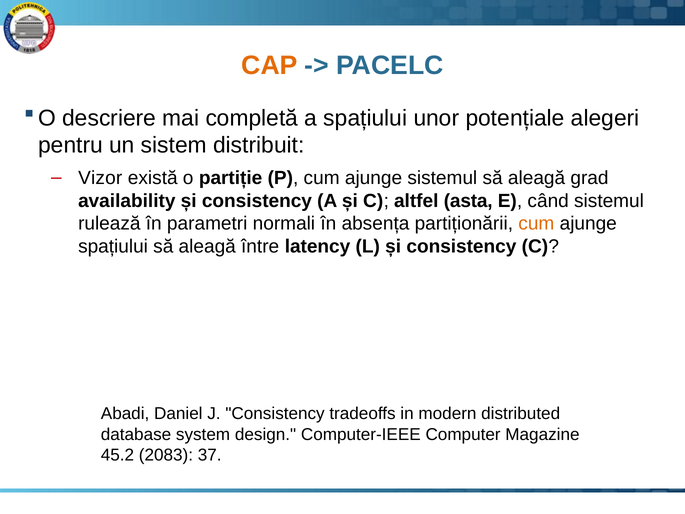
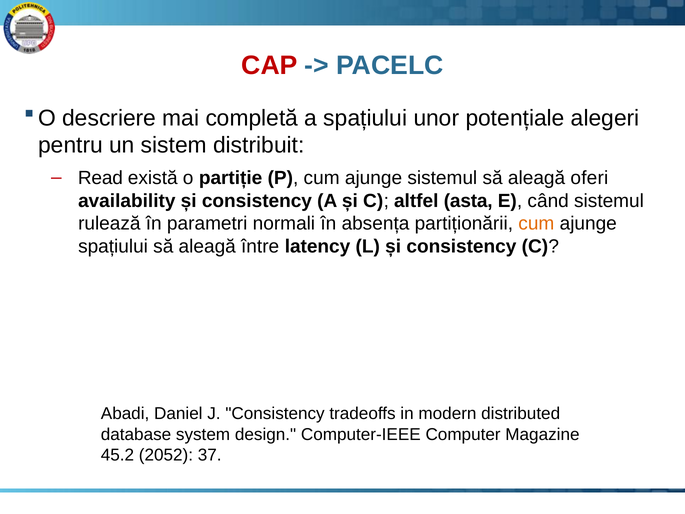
CAP colour: orange -> red
Vizor: Vizor -> Read
grad: grad -> oferi
2083: 2083 -> 2052
